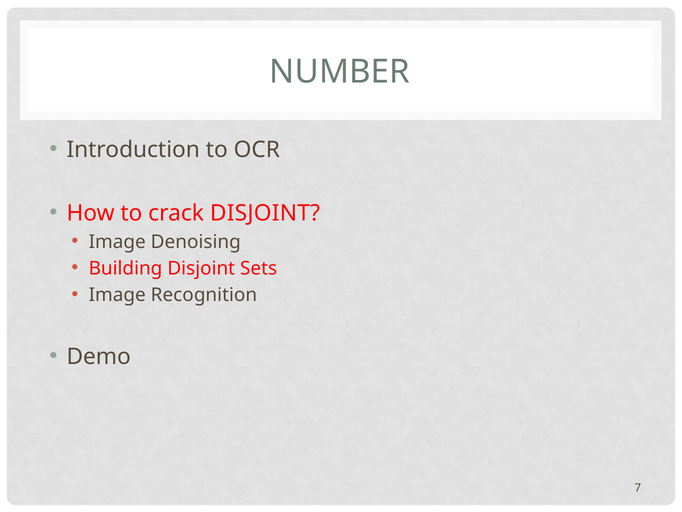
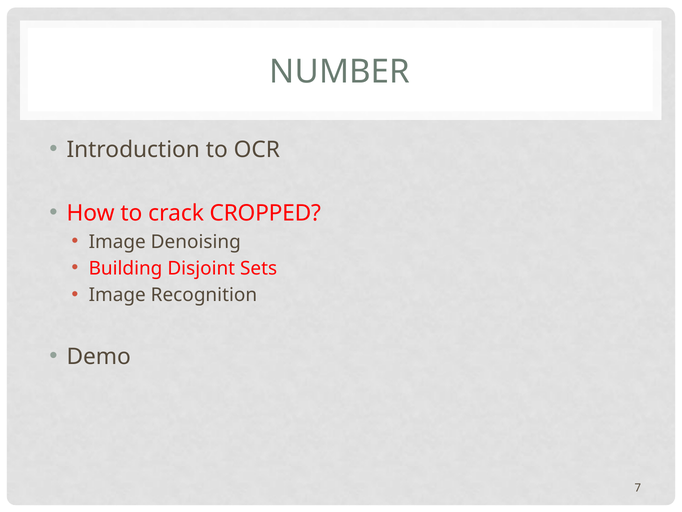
crack DISJOINT: DISJOINT -> CROPPED
